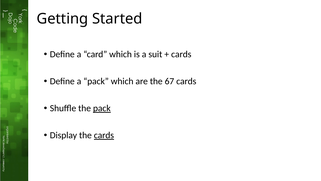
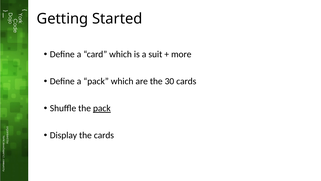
cards at (181, 54): cards -> more
67: 67 -> 30
cards at (104, 135) underline: present -> none
